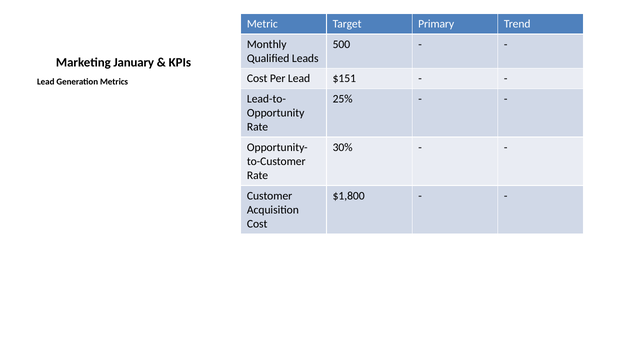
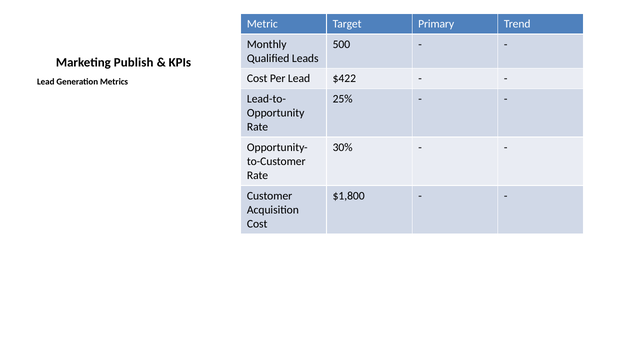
January: January -> Publish
$151: $151 -> $422
